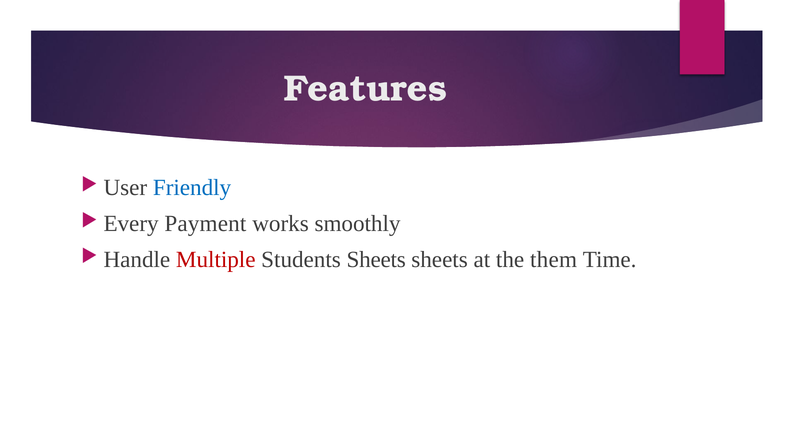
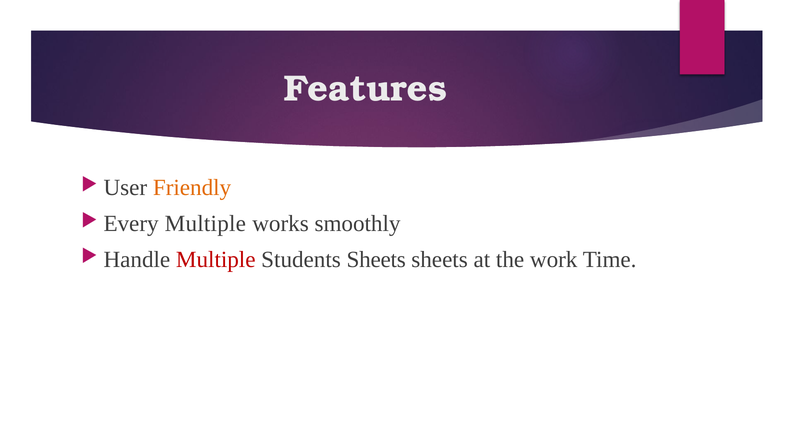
Friendly colour: blue -> orange
Every Payment: Payment -> Multiple
them: them -> work
